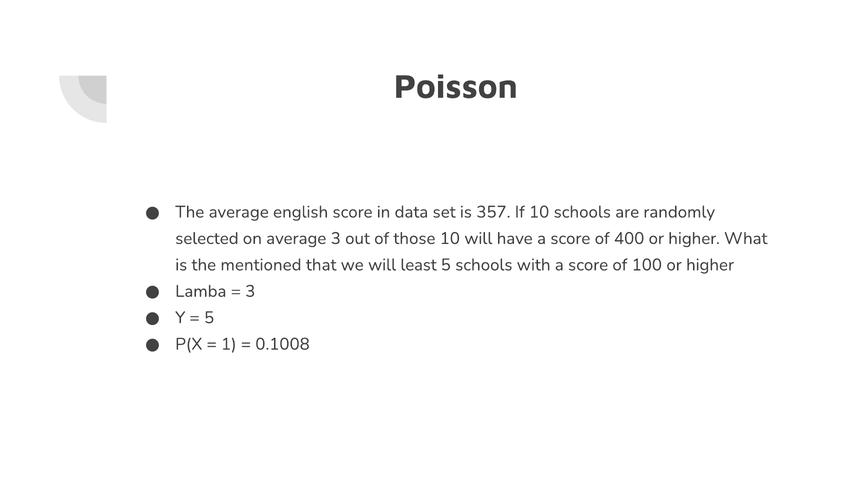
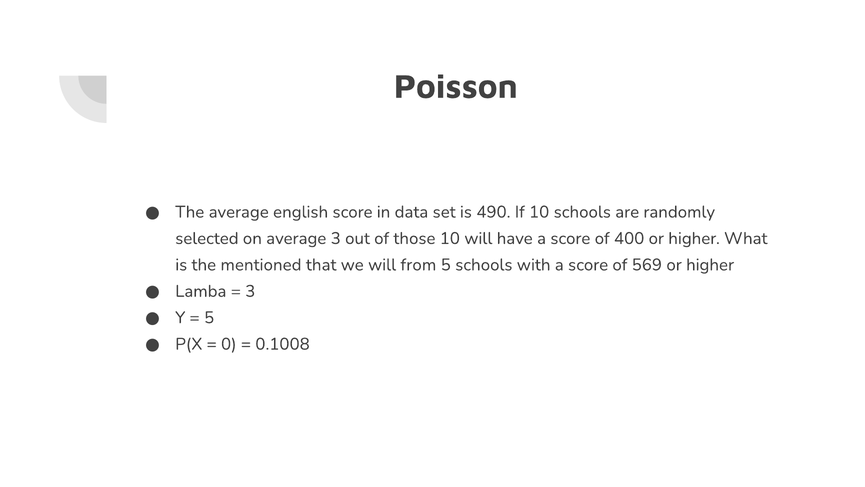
357: 357 -> 490
least: least -> from
100: 100 -> 569
1: 1 -> 0
